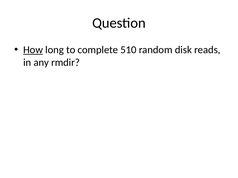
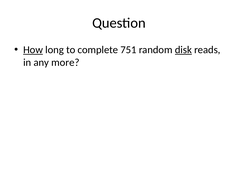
510: 510 -> 751
disk underline: none -> present
rmdir: rmdir -> more
